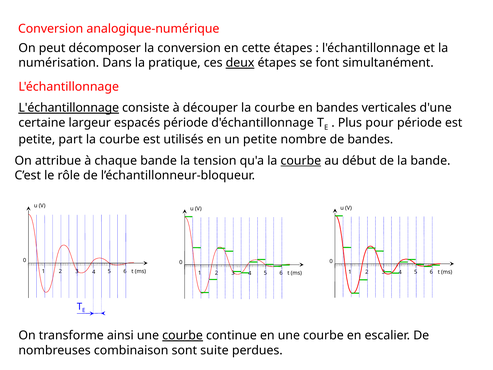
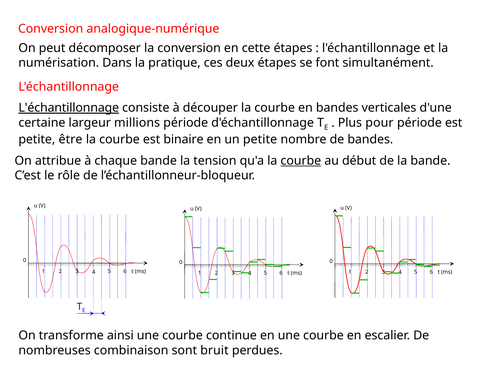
deux underline: present -> none
espacés: espacés -> millions
part: part -> être
utilisés: utilisés -> binaire
courbe at (183, 335) underline: present -> none
suite: suite -> bruit
